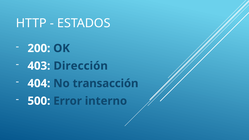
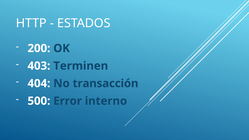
Dirección: Dirección -> Terminen
